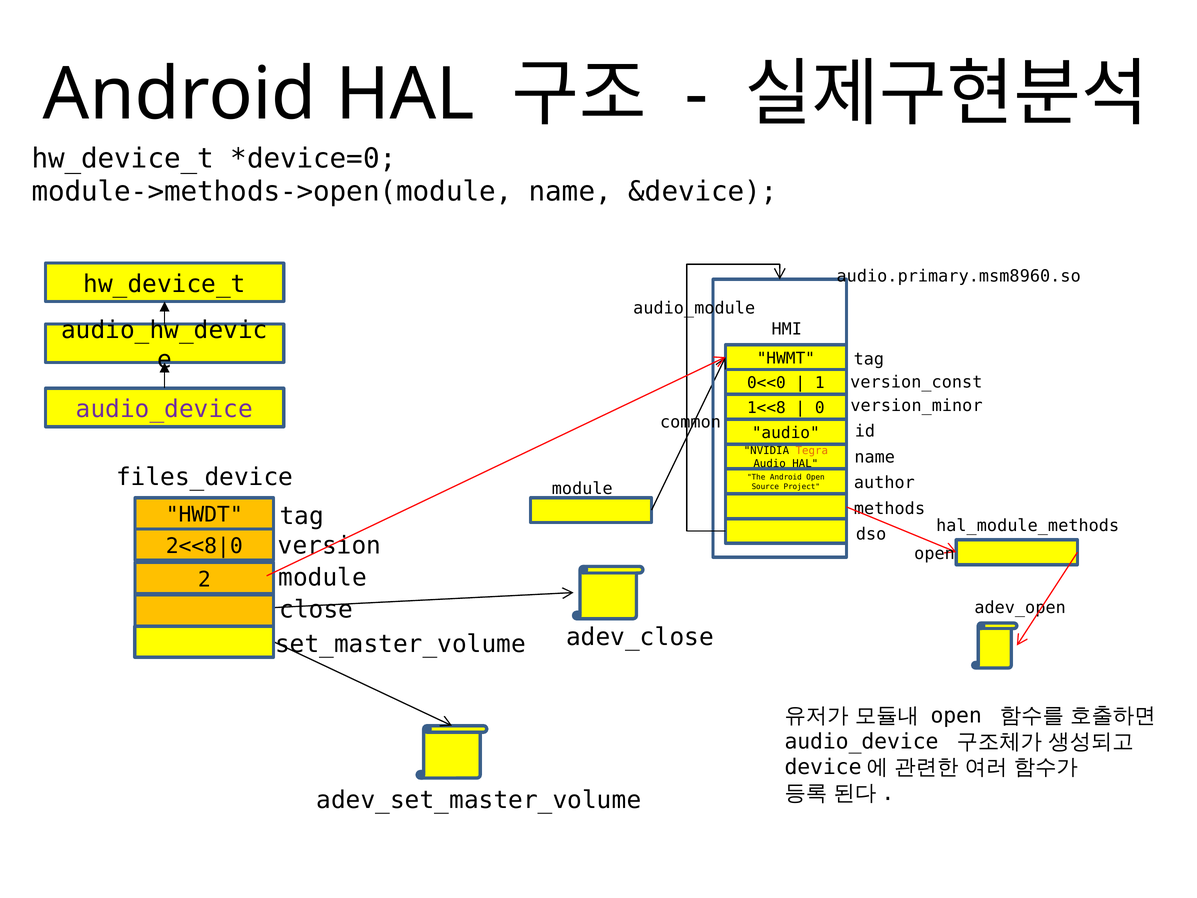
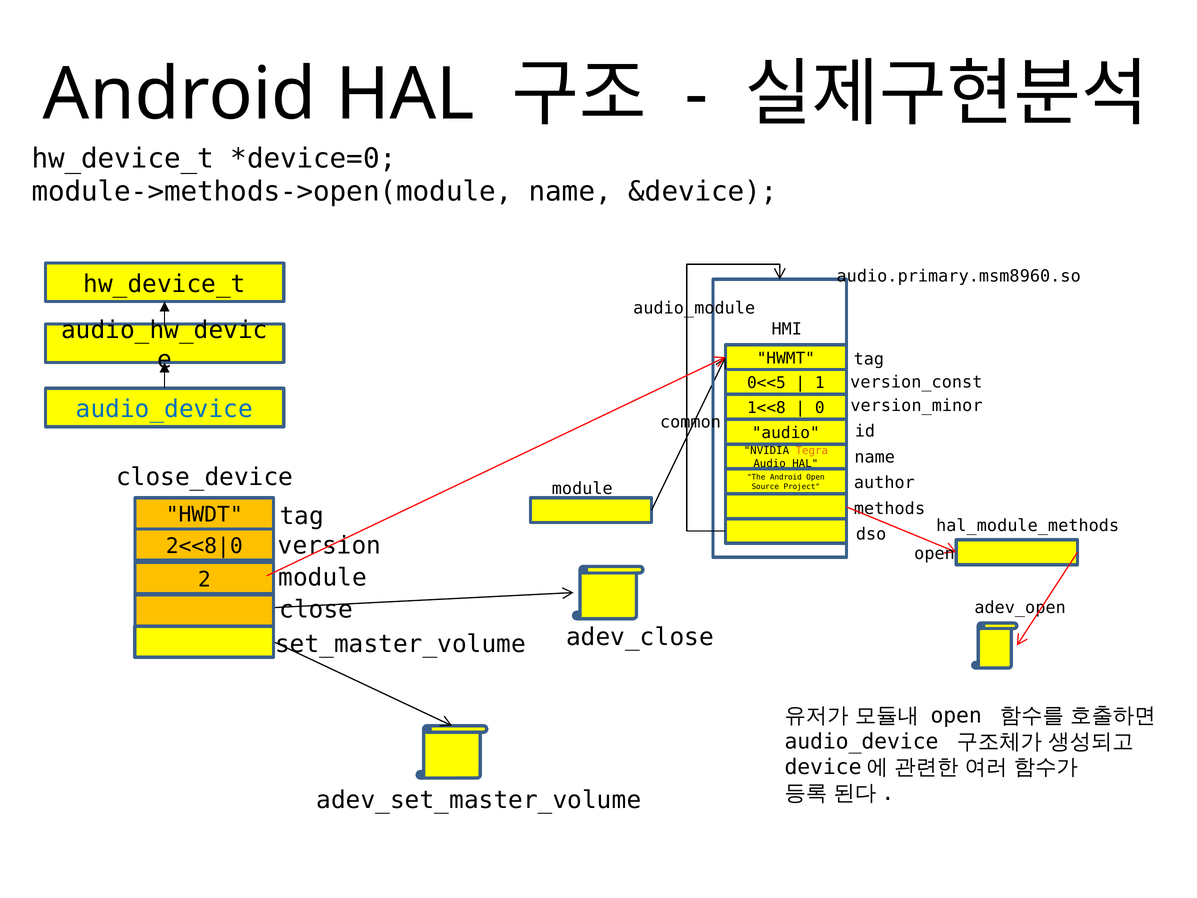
0<<0: 0<<0 -> 0<<5
audio_device at (164, 409) colour: purple -> blue
files_device: files_device -> close_device
